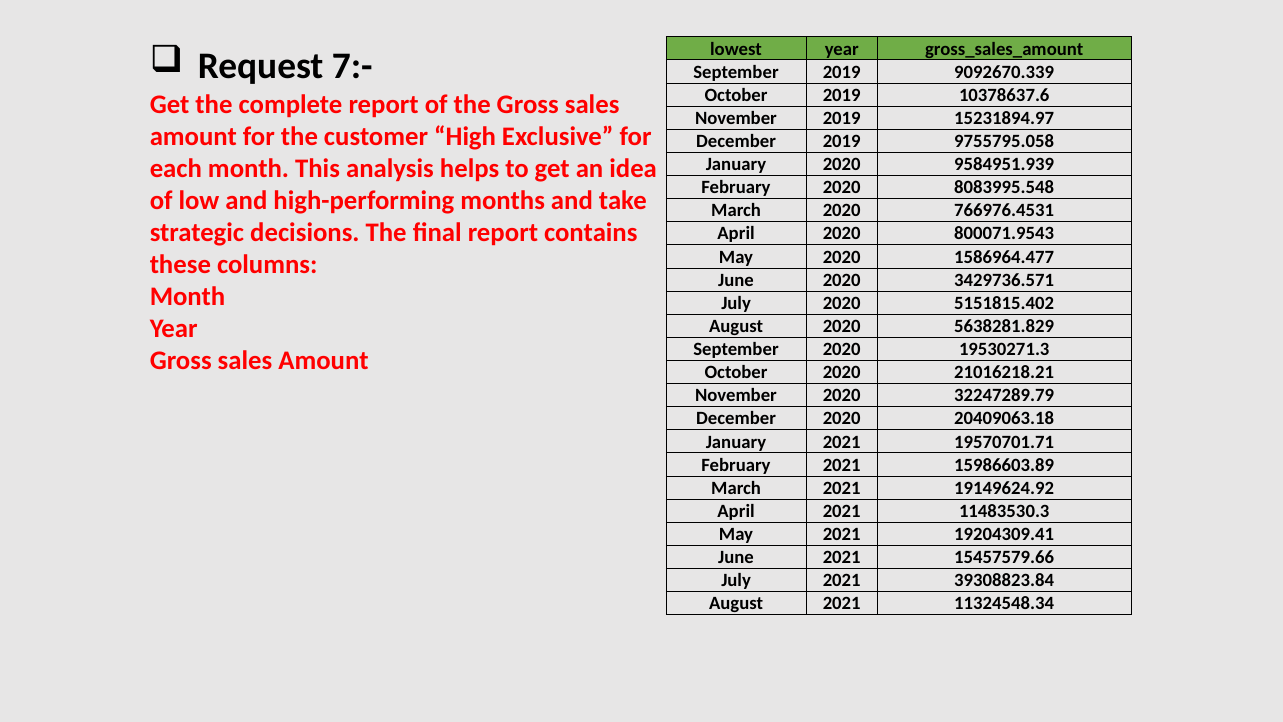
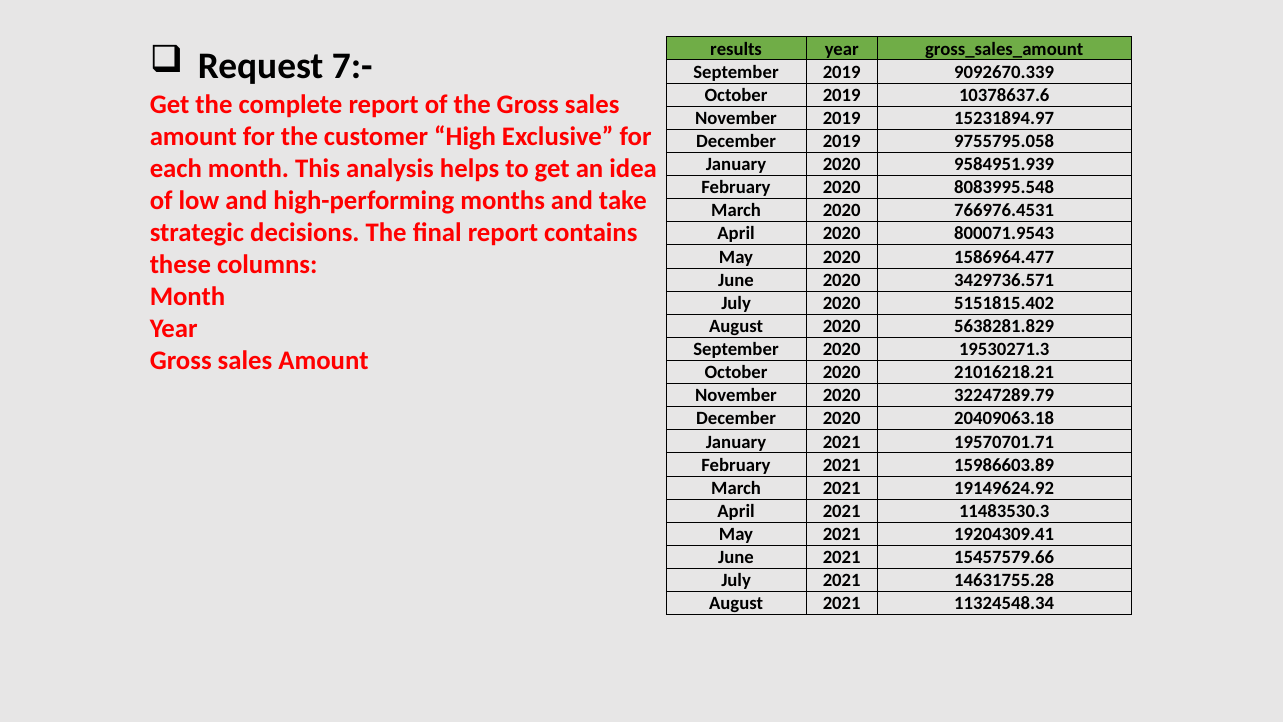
lowest: lowest -> results
39308823.84: 39308823.84 -> 14631755.28
